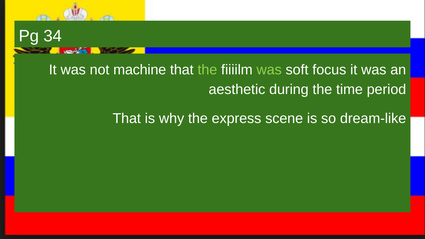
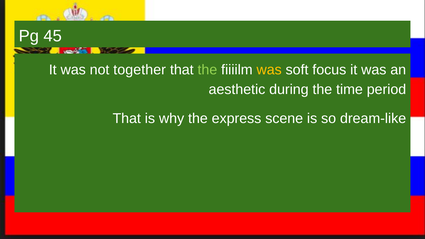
34: 34 -> 45
machine: machine -> together
was at (269, 70) colour: light green -> yellow
